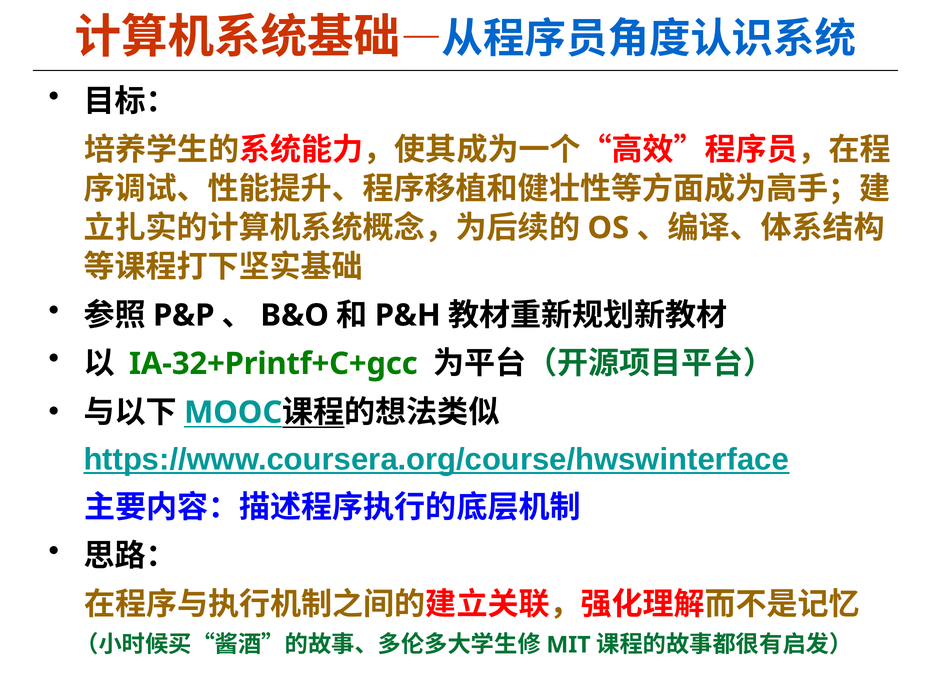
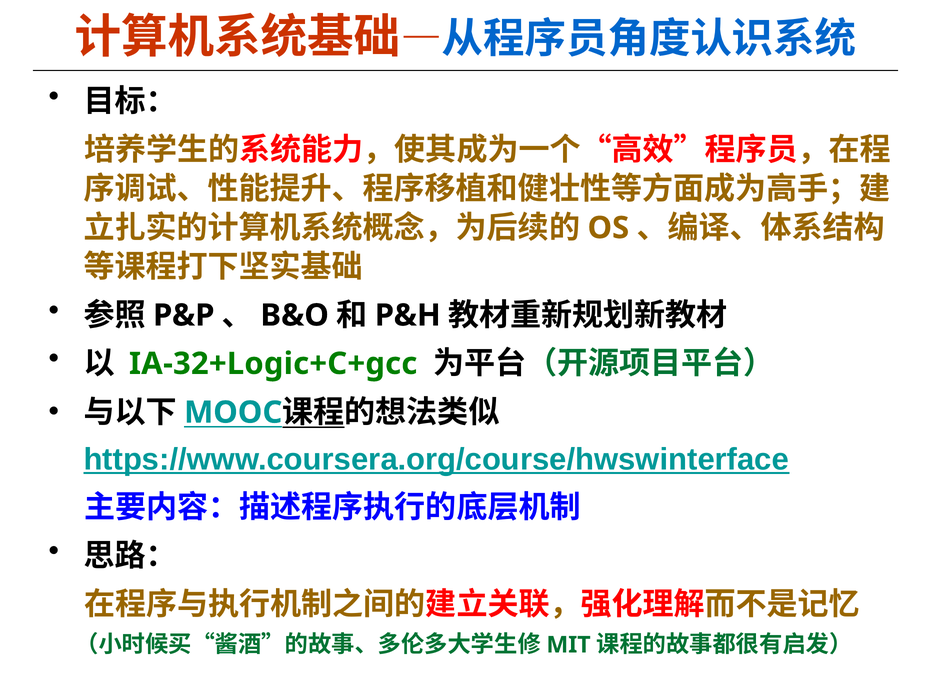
IA-32+Printf+C+gcc: IA-32+Printf+C+gcc -> IA-32+Logic+C+gcc
